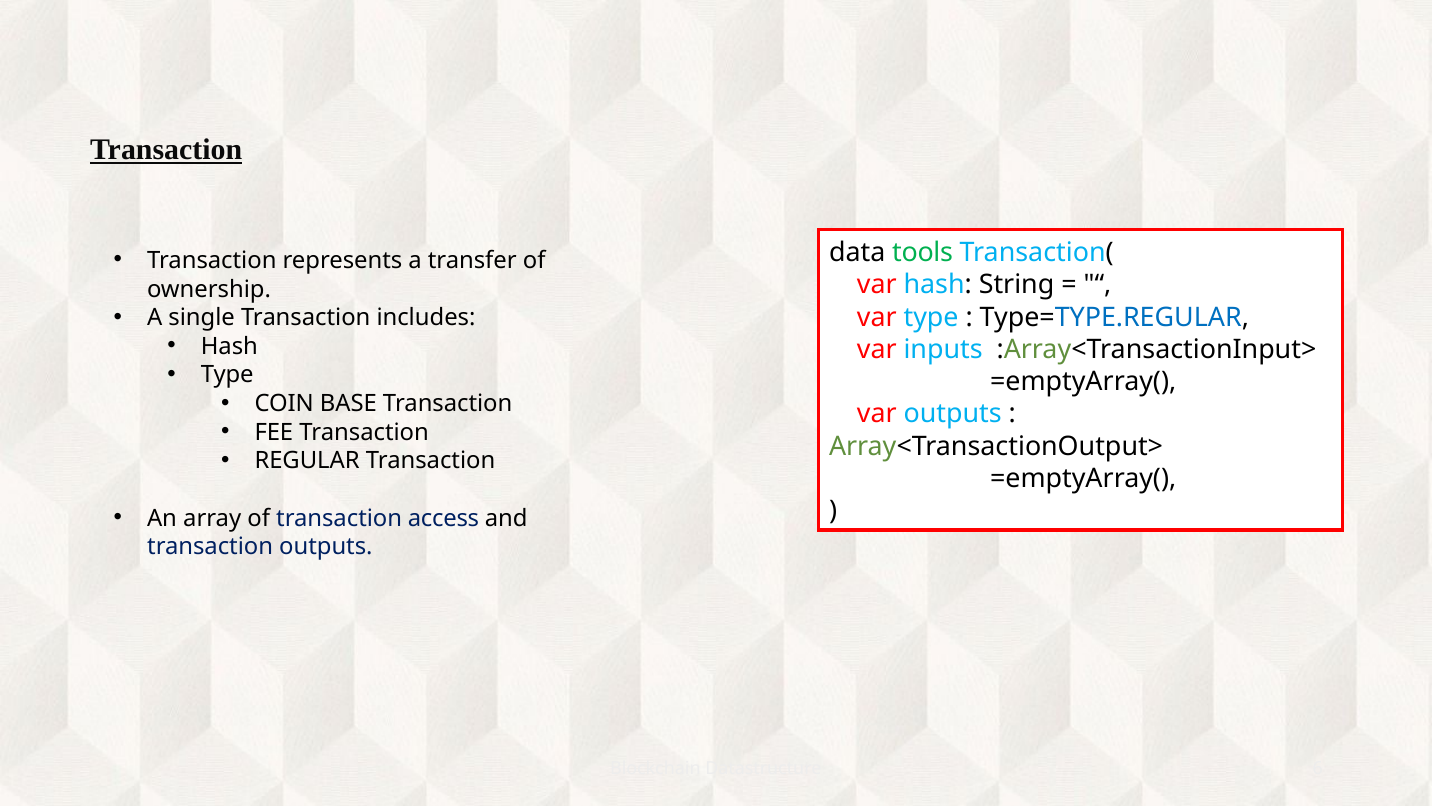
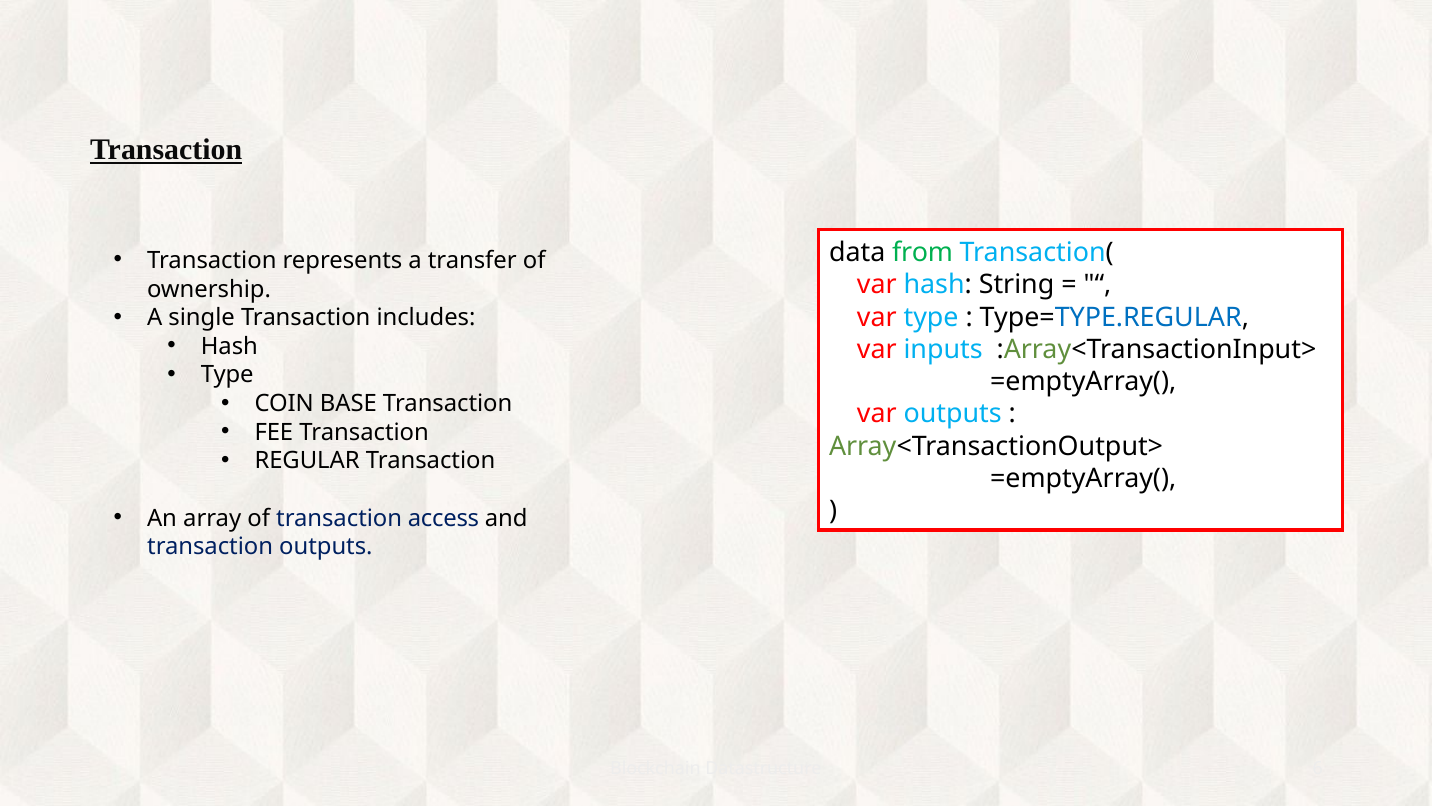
tools: tools -> from
